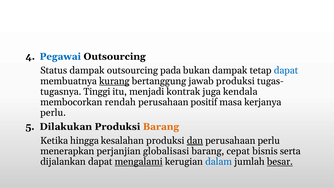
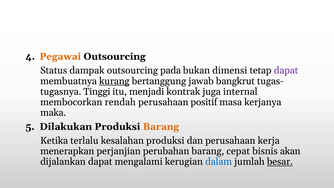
Pegawai colour: blue -> orange
bukan dampak: dampak -> dimensi
dapat at (286, 70) colour: blue -> purple
jawab produksi: produksi -> bangkrut
kendala: kendala -> internal
perlu at (53, 113): perlu -> maka
hingga: hingga -> terlalu
dan underline: present -> none
perusahaan perlu: perlu -> kerja
globalisasi: globalisasi -> perubahan
serta: serta -> akan
mengalami underline: present -> none
